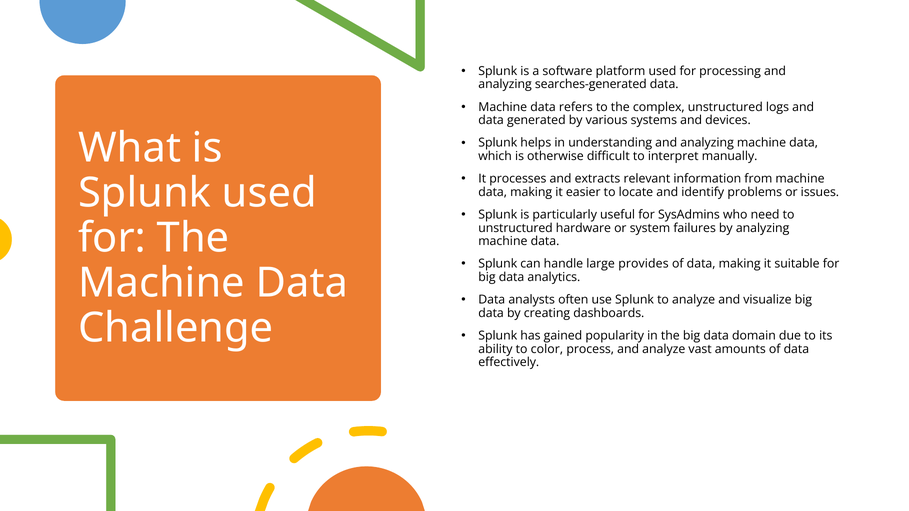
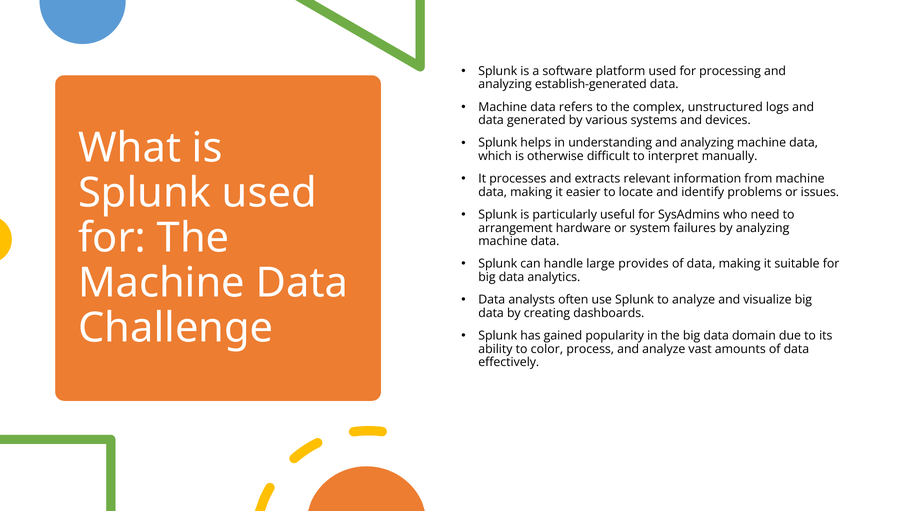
searches-generated: searches-generated -> establish-generated
unstructured at (516, 228): unstructured -> arrangement
